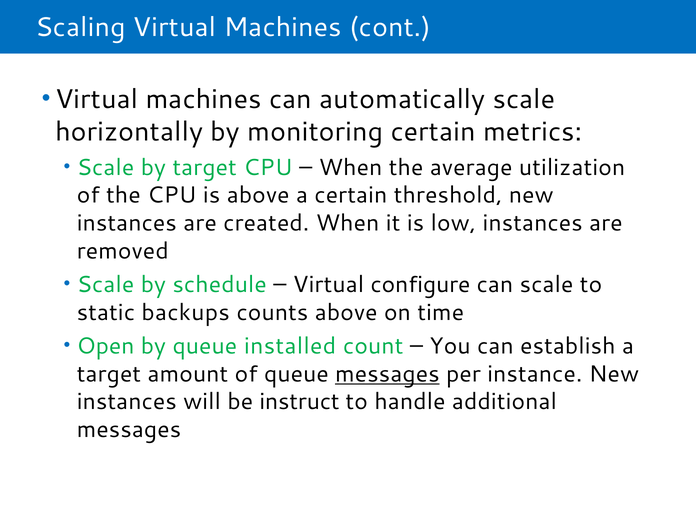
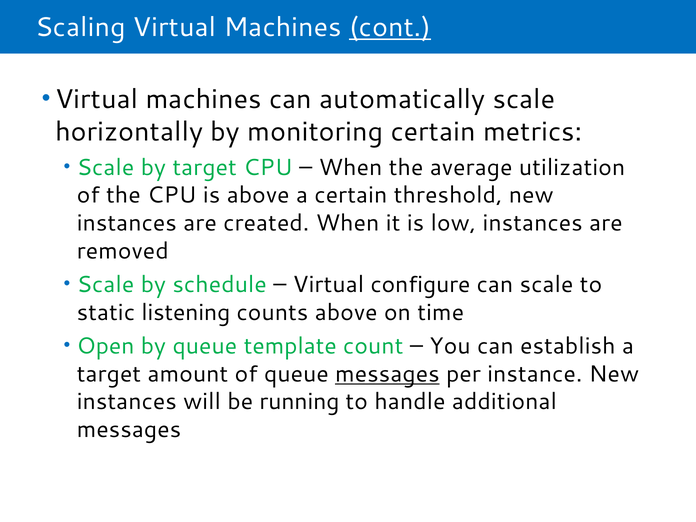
cont underline: none -> present
backups: backups -> listening
installed: installed -> template
instruct: instruct -> running
